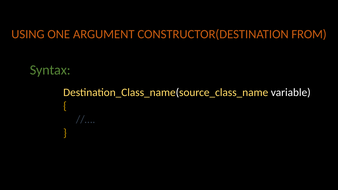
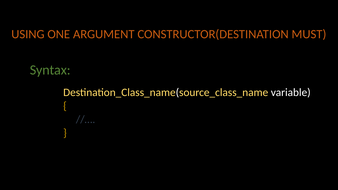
FROM: FROM -> MUST
